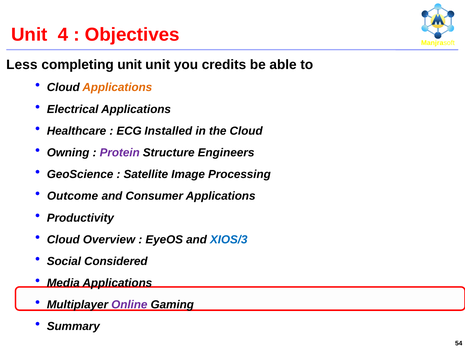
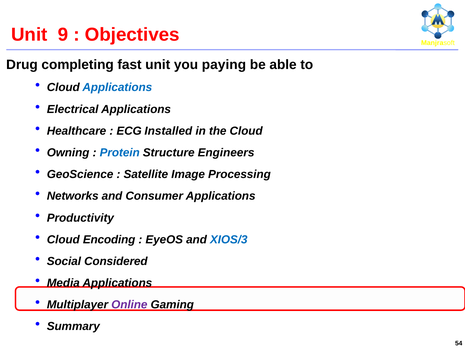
4: 4 -> 9
Less: Less -> Drug
completing unit: unit -> fast
credits: credits -> paying
Applications at (117, 87) colour: orange -> blue
Protein colour: purple -> blue
Outcome: Outcome -> Networks
Overview: Overview -> Encoding
